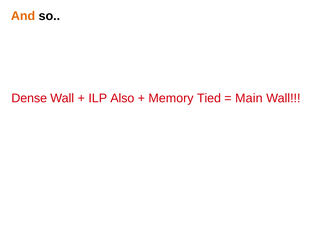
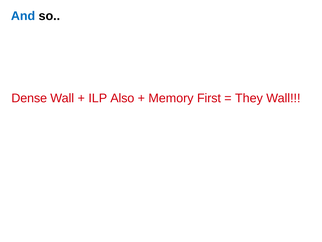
And colour: orange -> blue
Tied: Tied -> First
Main: Main -> They
